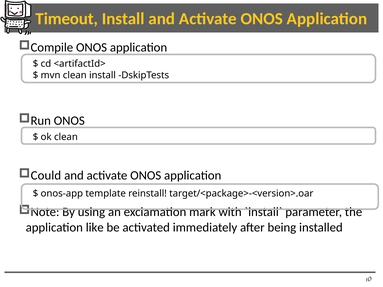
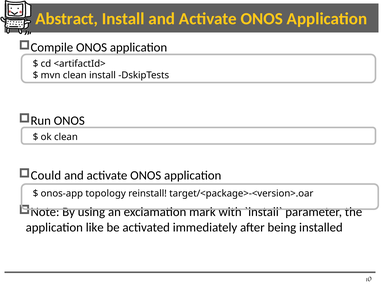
Timeout: Timeout -> Abstract
template: template -> topology
